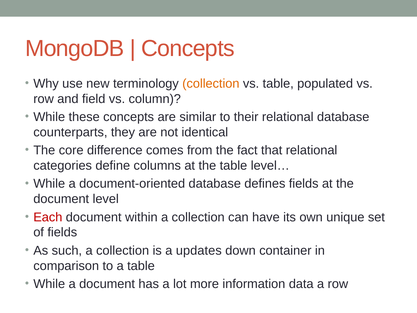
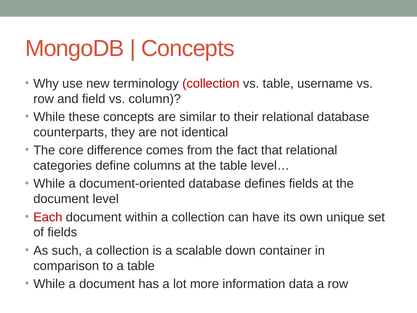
collection at (211, 84) colour: orange -> red
populated: populated -> username
updates: updates -> scalable
